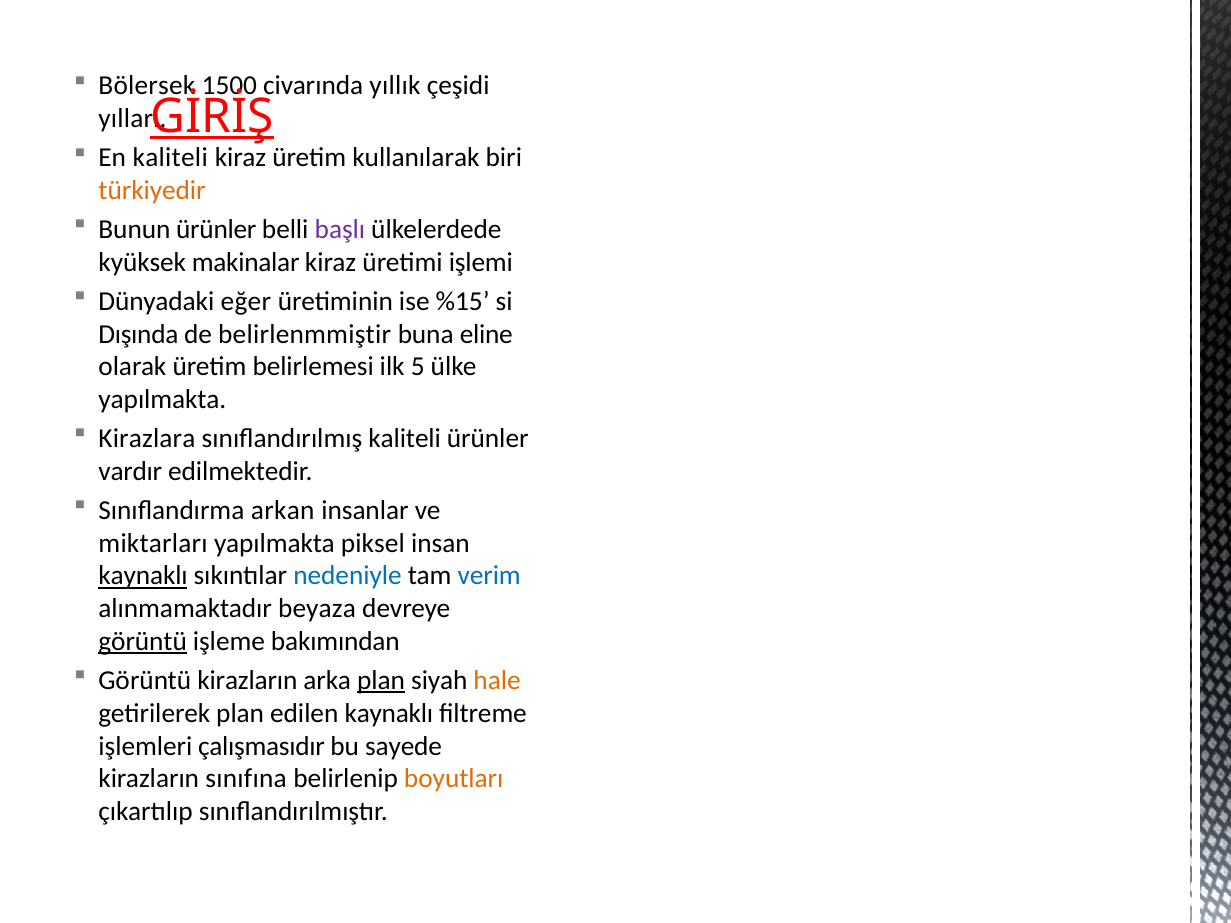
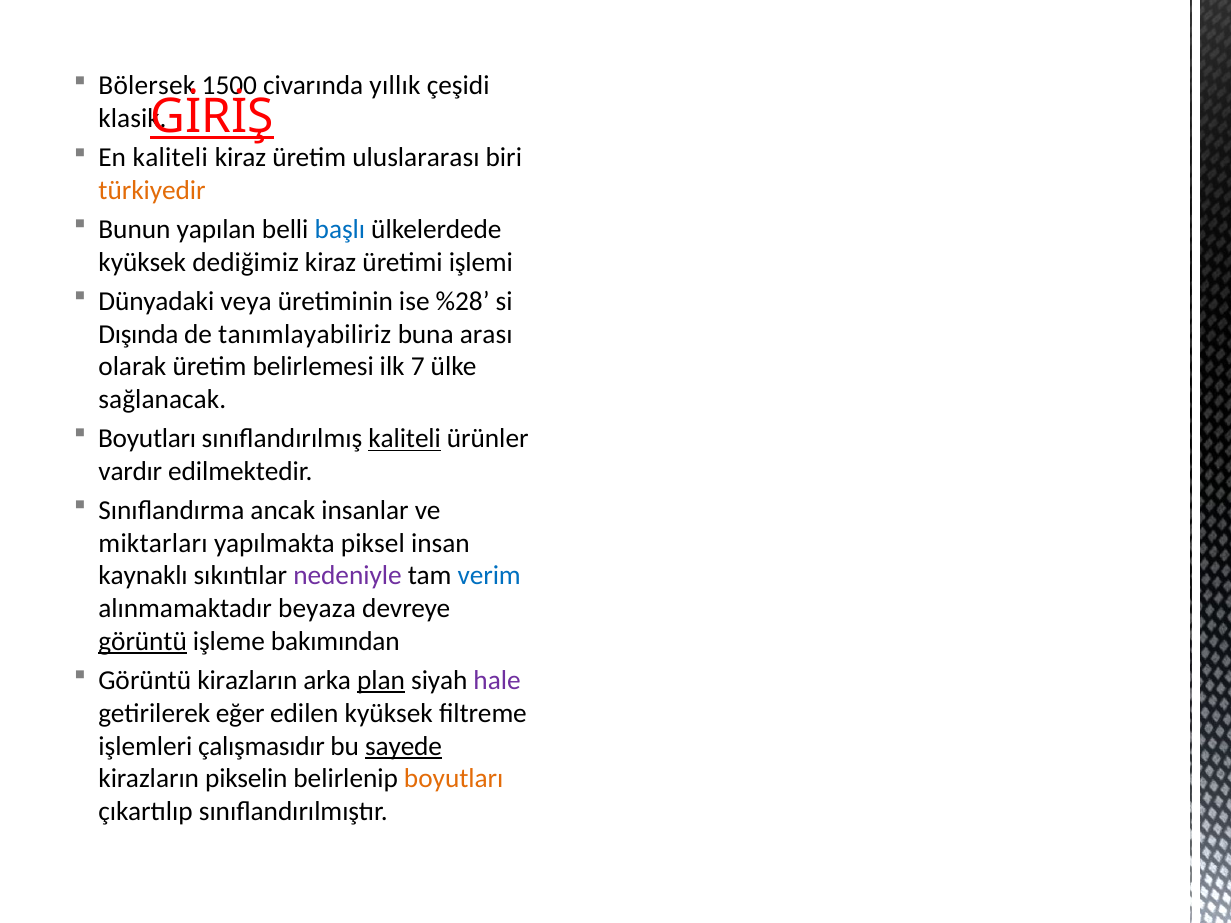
yılları: yılları -> klasik
kullanılarak: kullanılarak -> uluslararası
Bunun ürünler: ürünler -> yapılan
başlı colour: purple -> blue
makinalar: makinalar -> dediğimiz
eğer: eğer -> veya
%15: %15 -> %28
belirlenmmiştir: belirlenmmiştir -> tanımlayabiliriz
eline: eline -> arası
5: 5 -> 7
yapılmakta at (162, 400): yapılmakta -> sağlanacak
Kirazlara at (147, 439): Kirazlara -> Boyutları
kaliteli at (405, 439) underline: none -> present
arkan: arkan -> ancak
kaynaklı at (143, 576) underline: present -> none
nedeniyle colour: blue -> purple
hale colour: orange -> purple
getirilerek plan: plan -> eğer
edilen kaynaklı: kaynaklı -> kyüksek
sayede underline: none -> present
sınıfına: sınıfına -> pikselin
